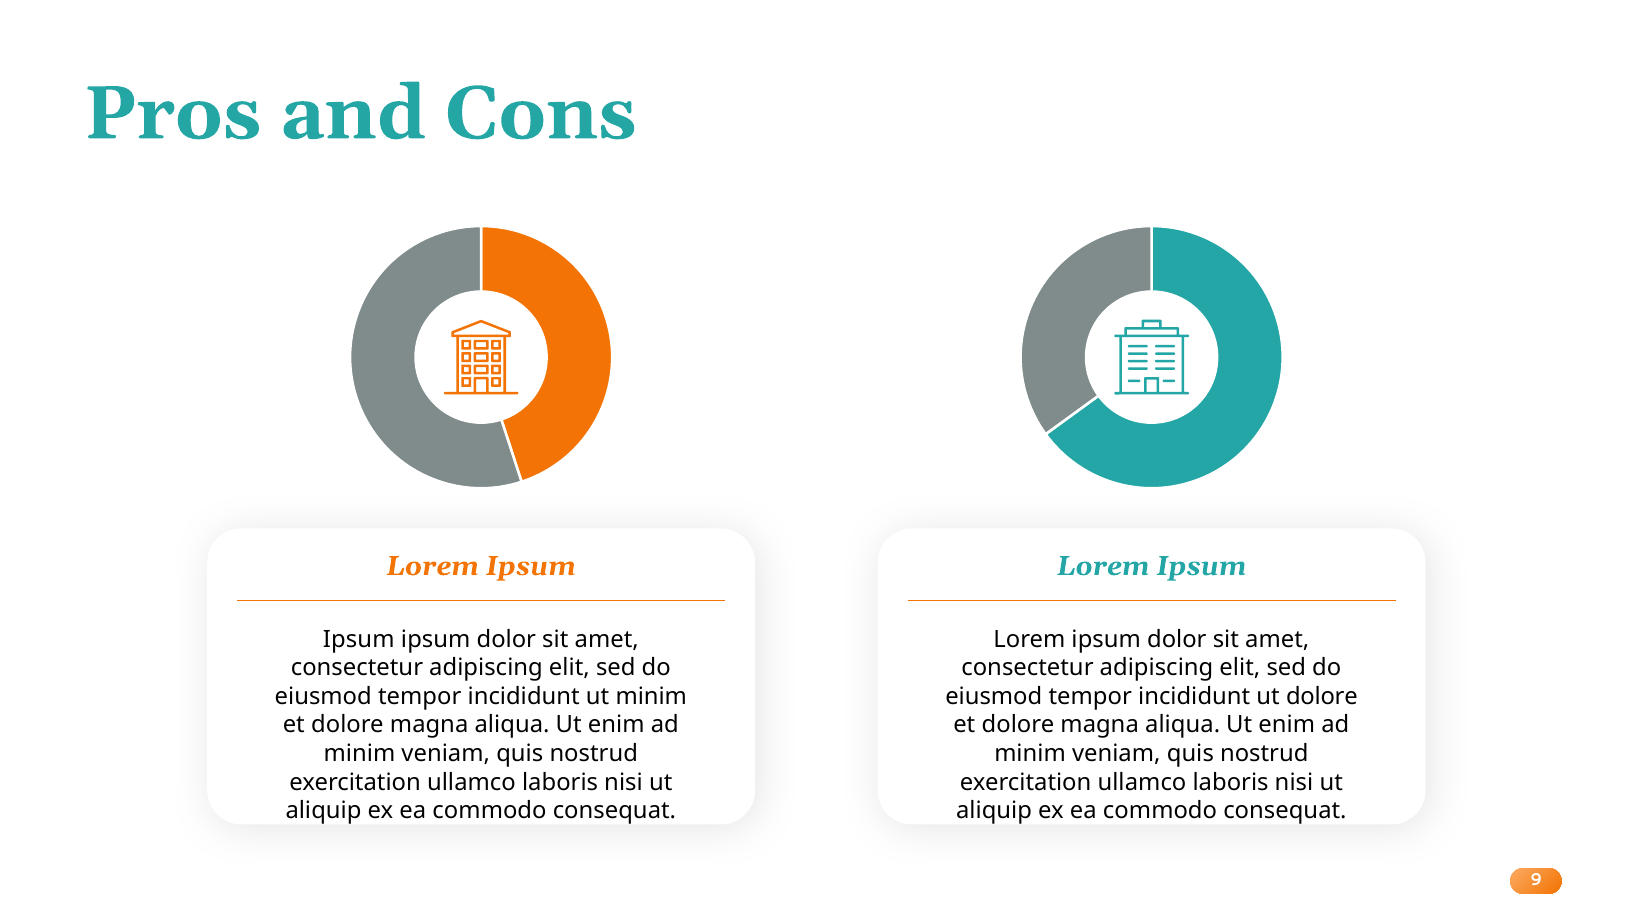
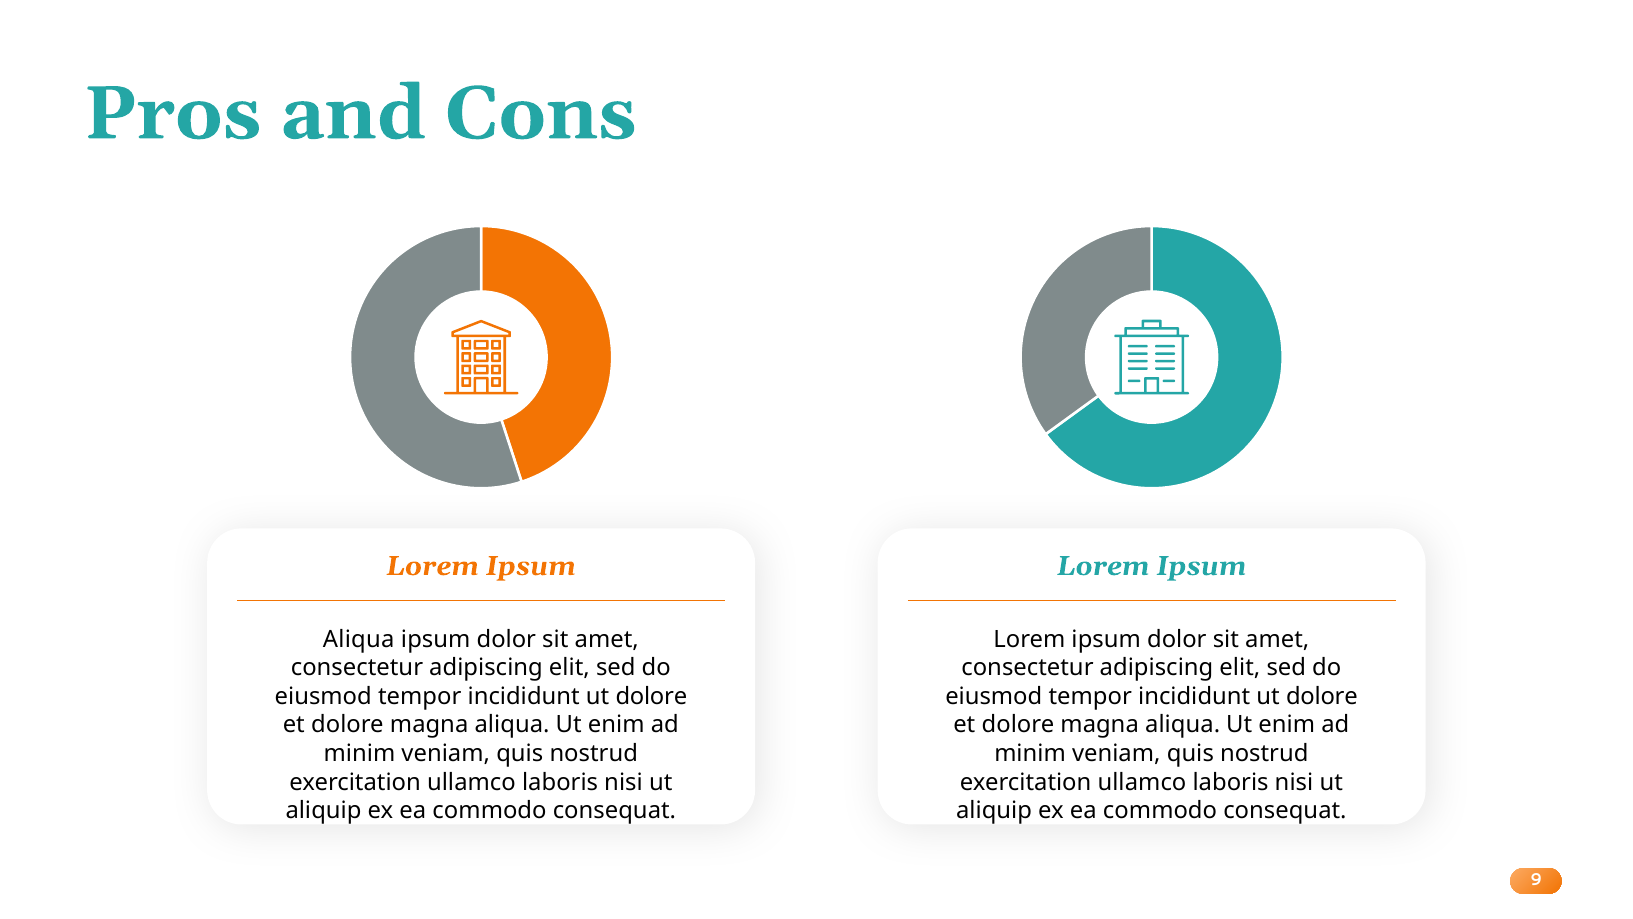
Ipsum at (359, 639): Ipsum -> Aliqua
minim at (651, 696): minim -> dolore
